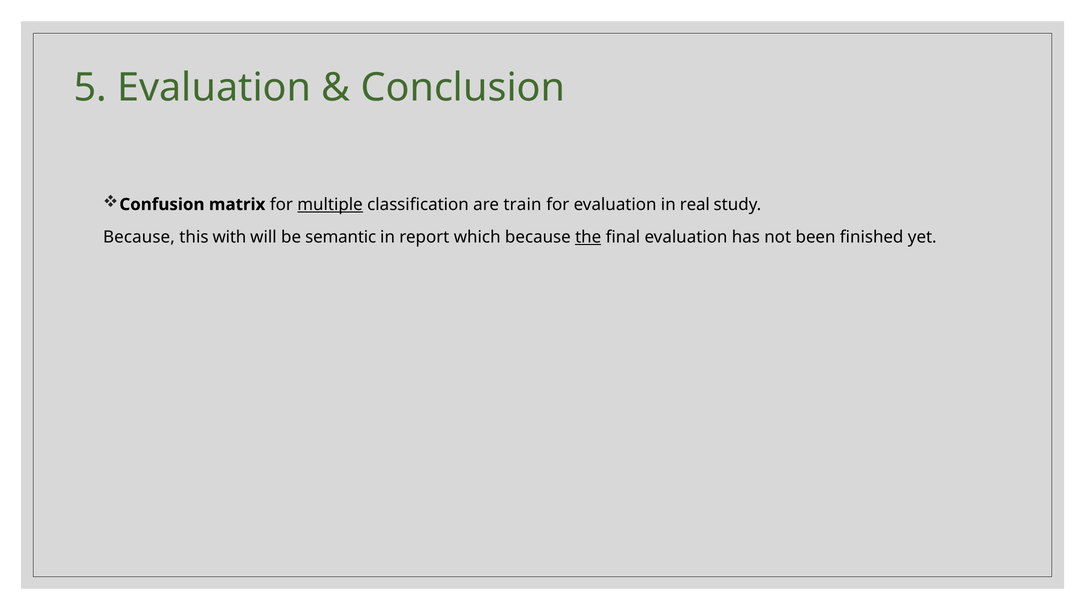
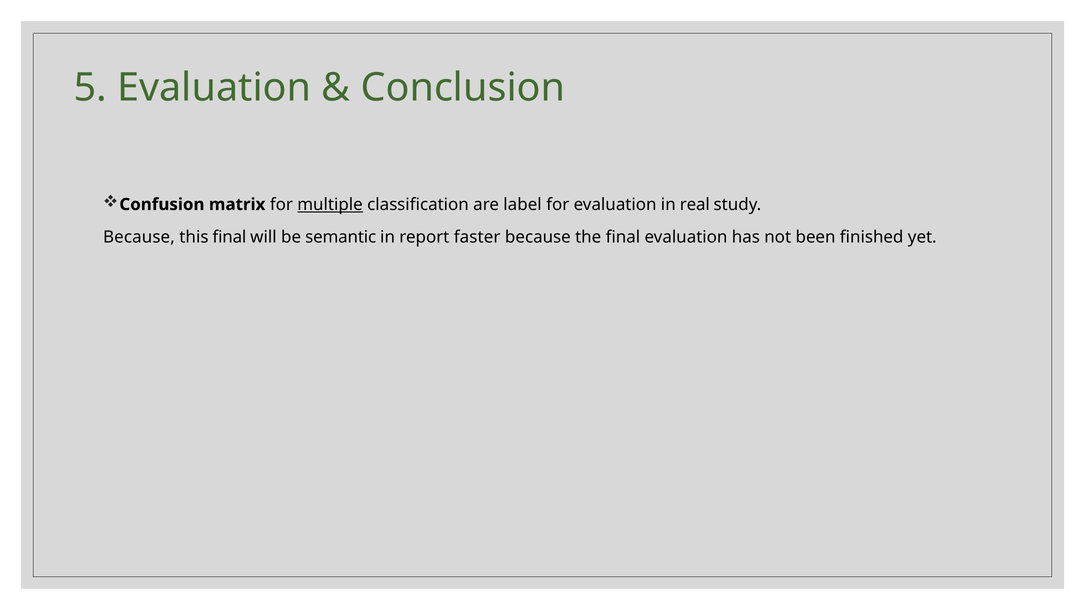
train: train -> label
this with: with -> final
which: which -> faster
the underline: present -> none
